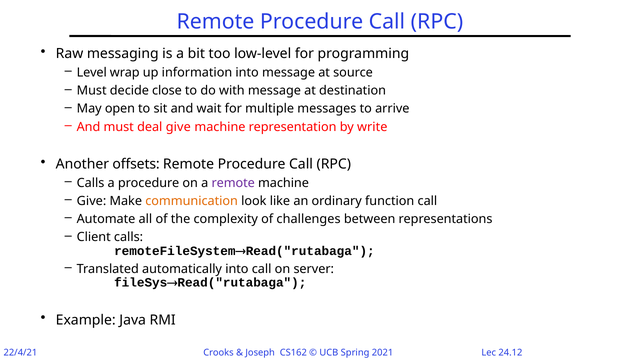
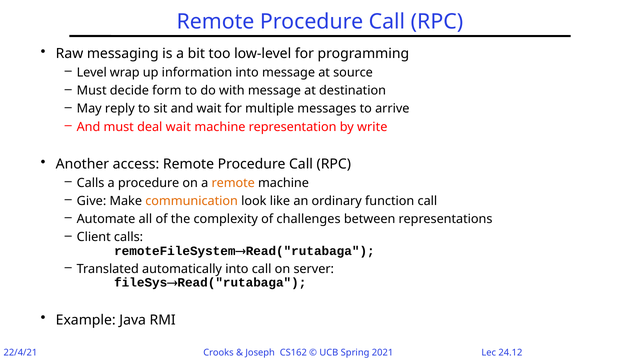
close: close -> form
open: open -> reply
deal give: give -> wait
offsets: offsets -> access
remote at (233, 183) colour: purple -> orange
